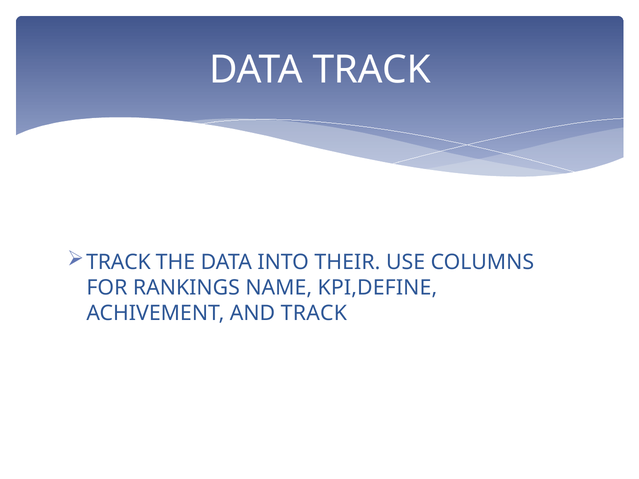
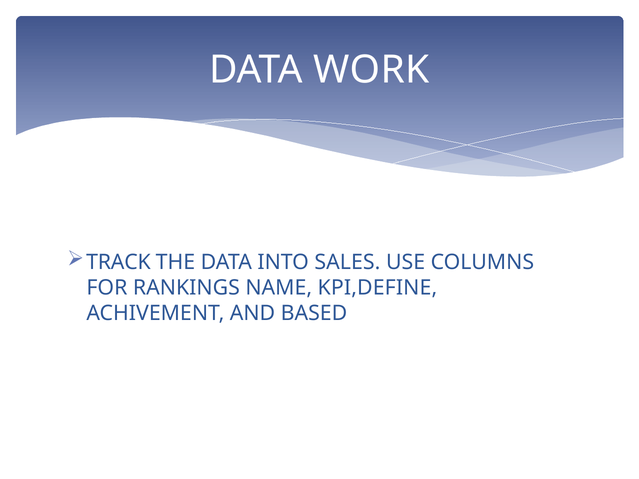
DATA TRACK: TRACK -> WORK
THEIR: THEIR -> SALES
AND TRACK: TRACK -> BASED
